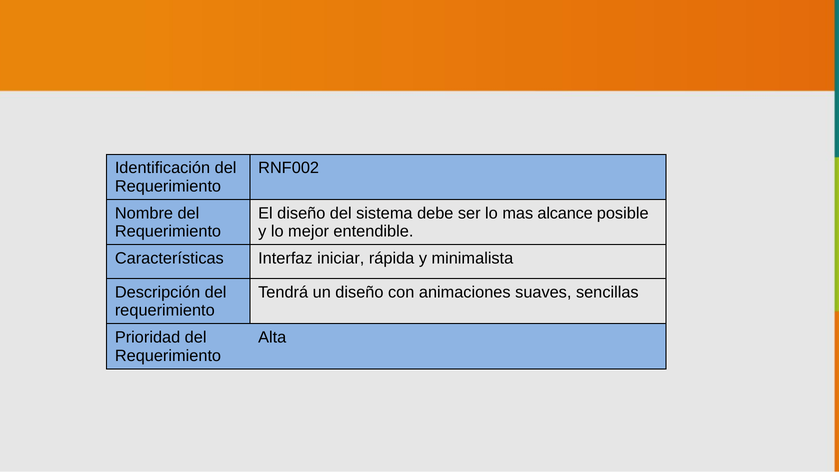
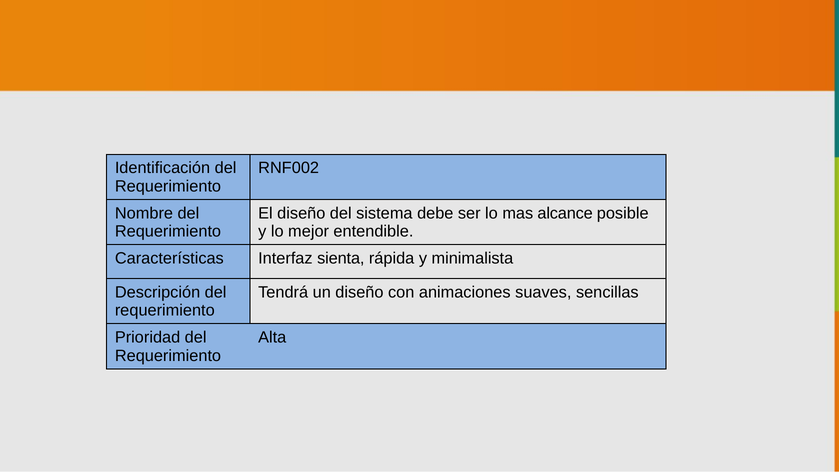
iniciar: iniciar -> sienta
